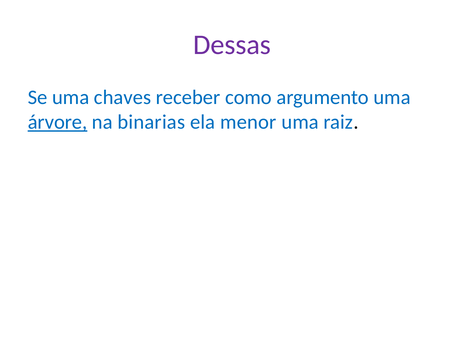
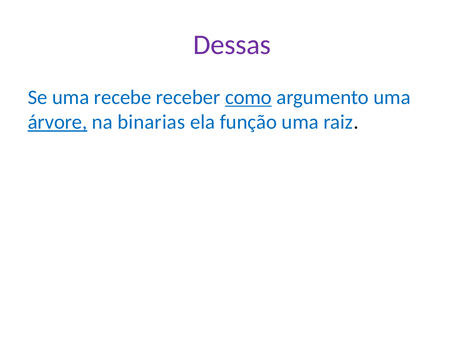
chaves: chaves -> recebe
como underline: none -> present
menor: menor -> função
